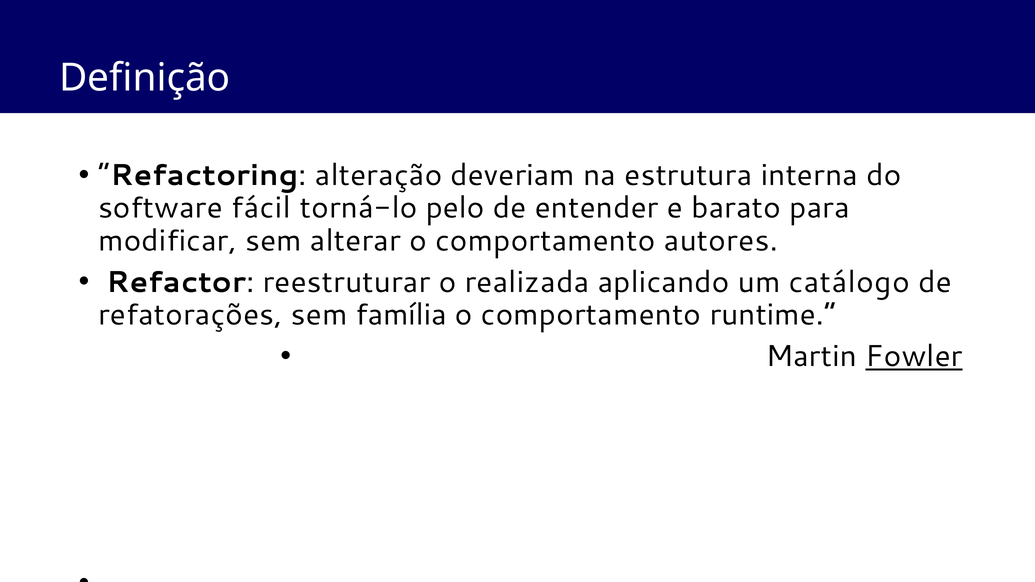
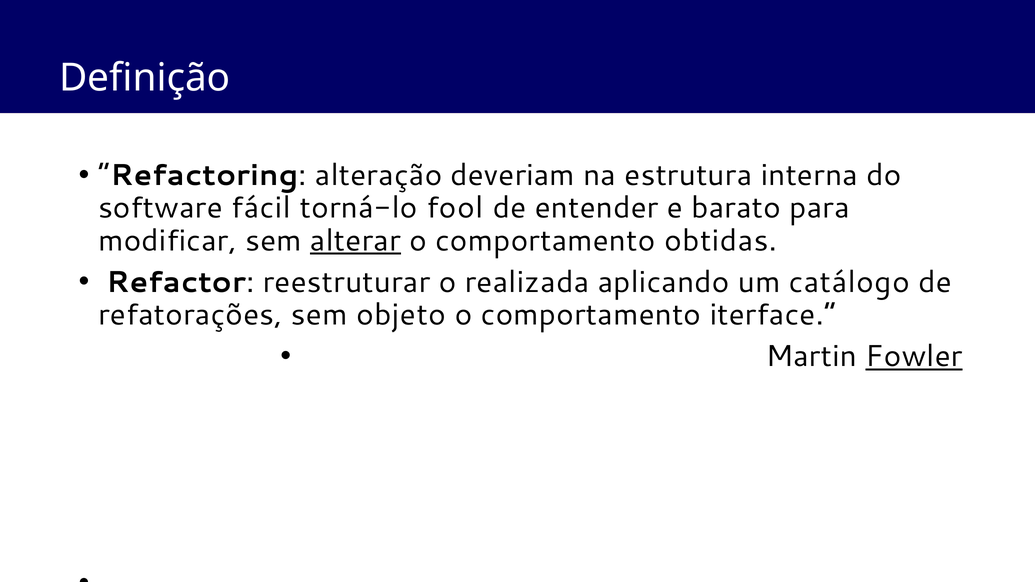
pelo: pelo -> fool
alterar underline: none -> present
autores: autores -> obtidas
família: família -> objeto
runtime: runtime -> iterface
